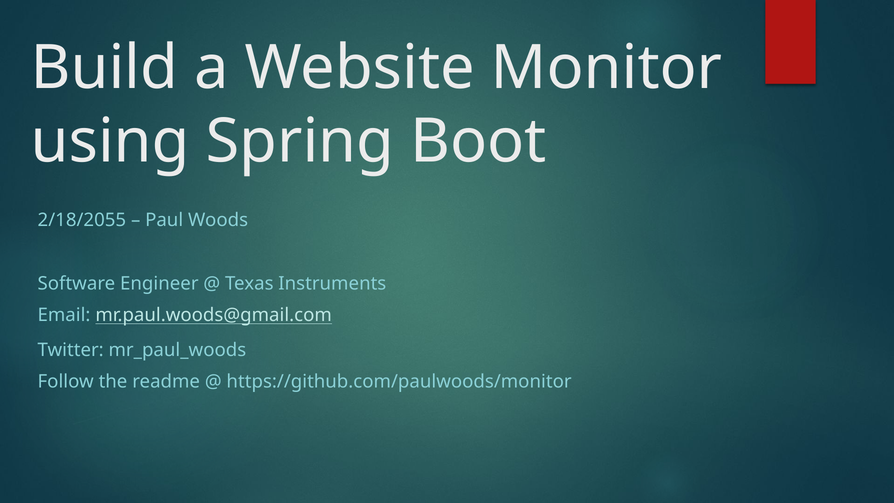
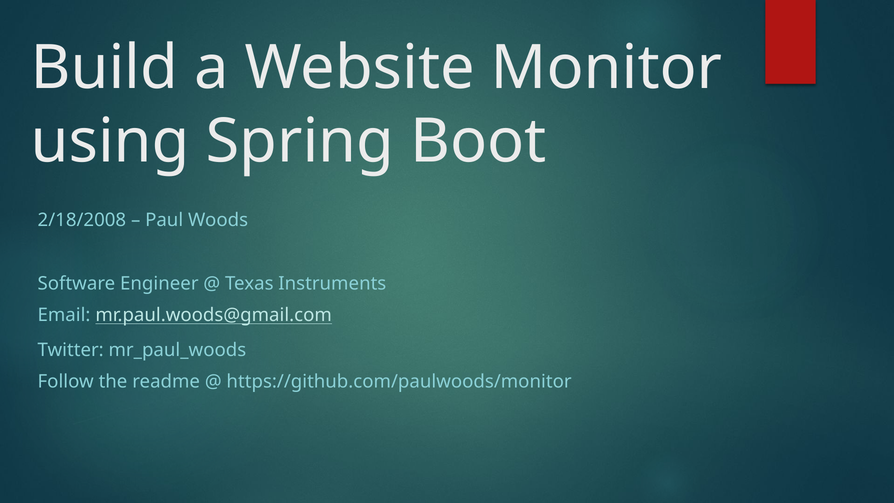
2/18/2055: 2/18/2055 -> 2/18/2008
